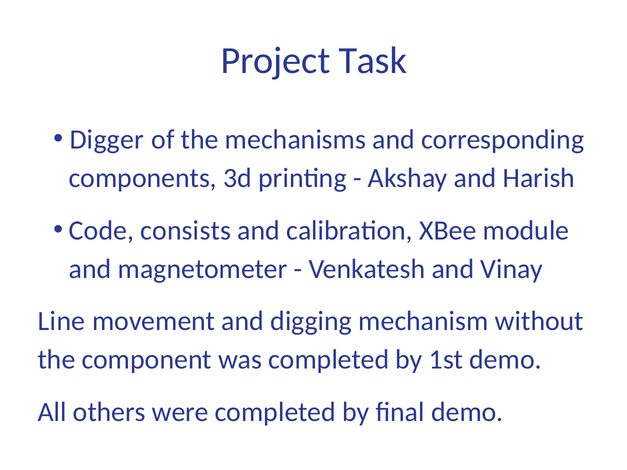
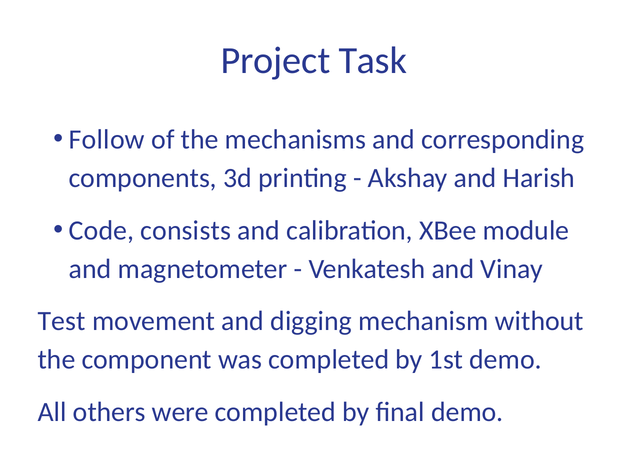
Digger: Digger -> Follow
Line: Line -> Test
